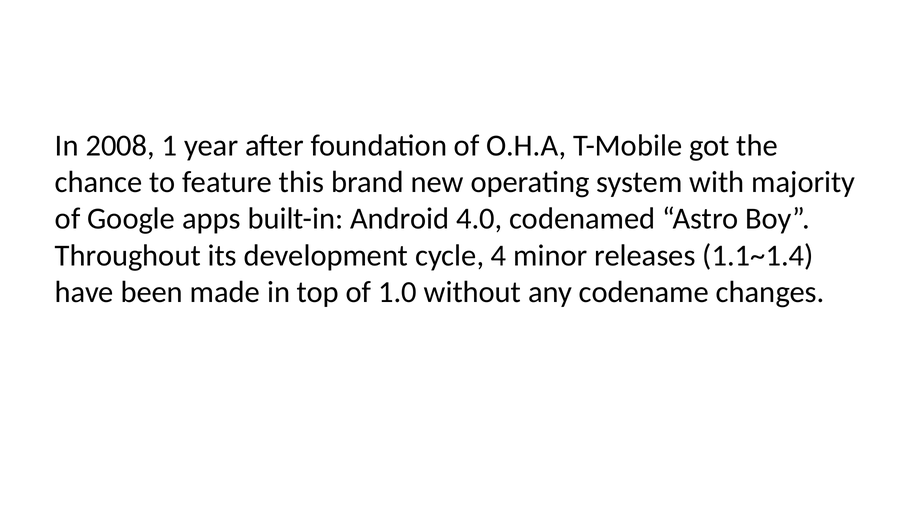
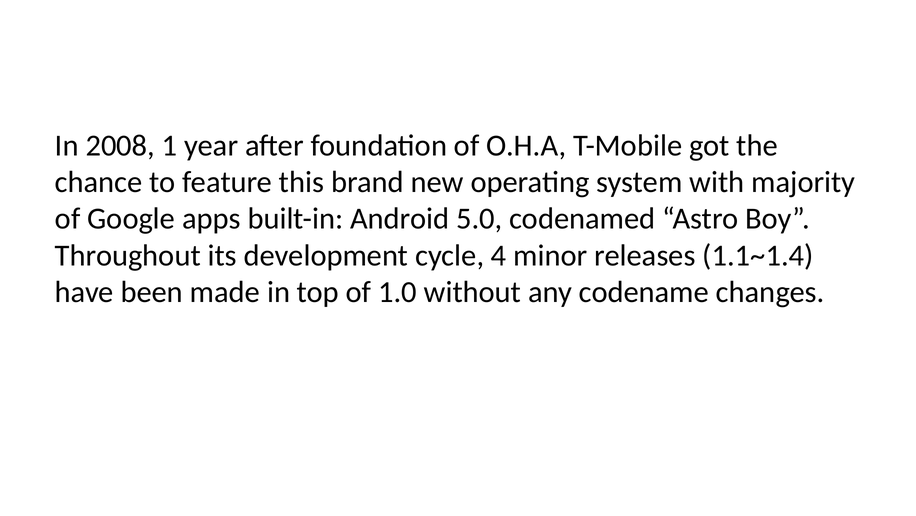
4.0: 4.0 -> 5.0
